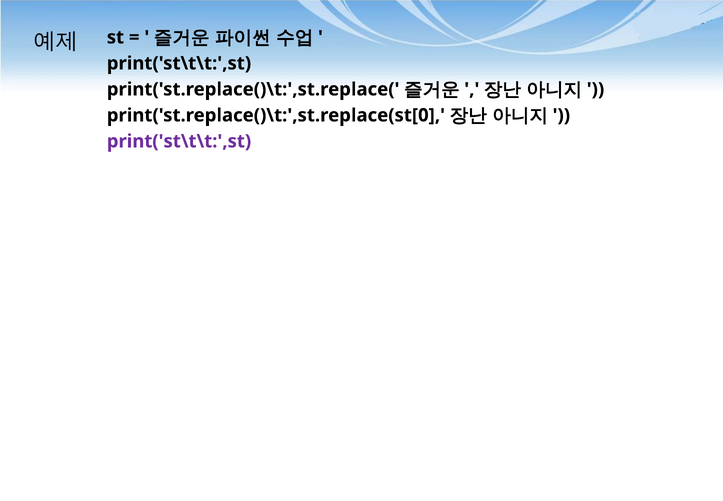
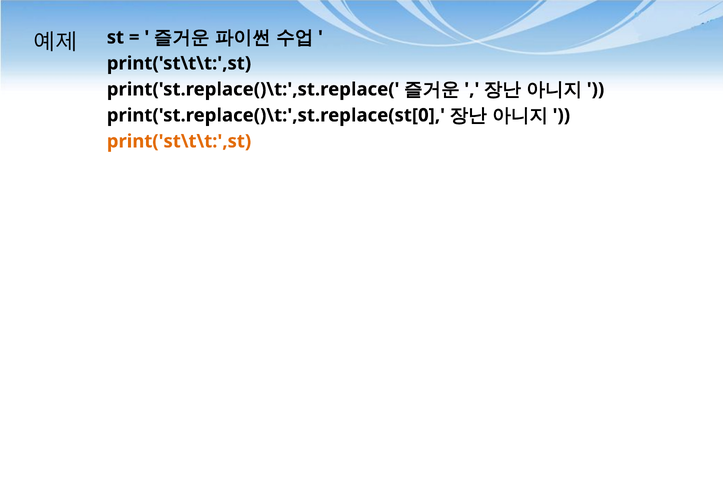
print('st\t\t:',st at (179, 141) colour: purple -> orange
